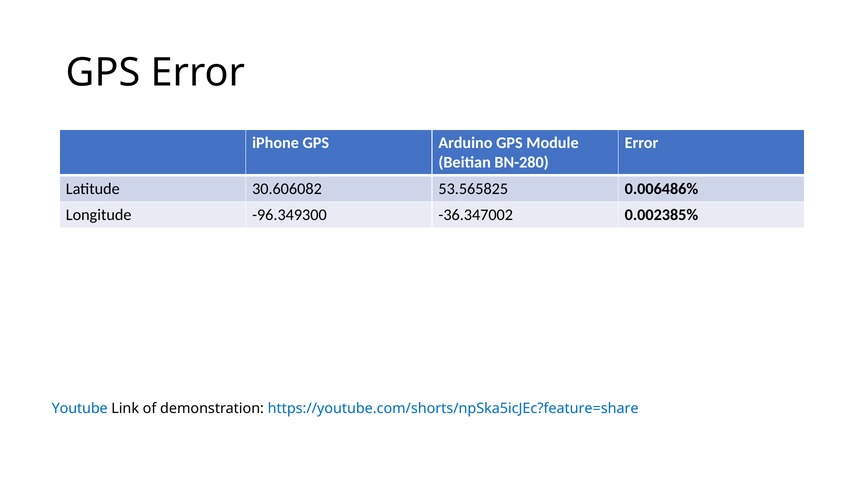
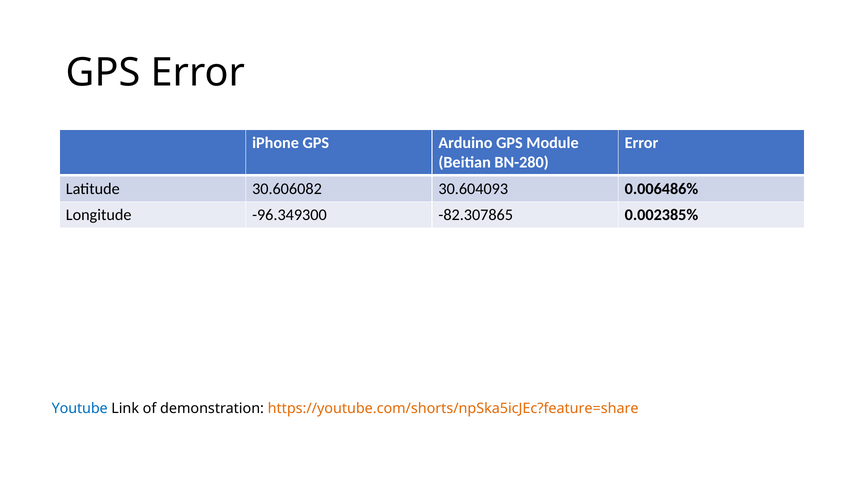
53.565825: 53.565825 -> 30.604093
-36.347002: -36.347002 -> -82.307865
https://youtube.com/shorts/npSka5icJEc?feature=share colour: blue -> orange
